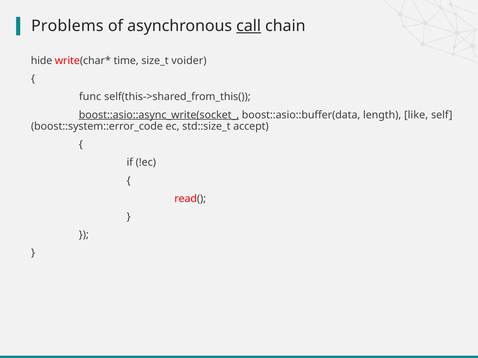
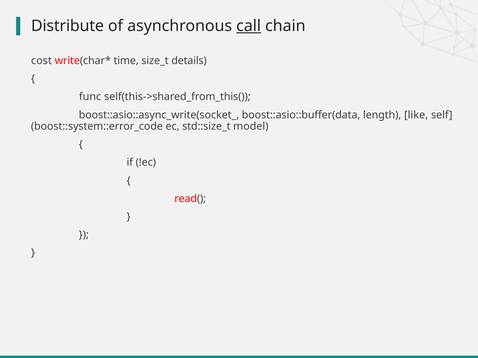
Problems: Problems -> Distribute
hide: hide -> cost
voider: voider -> details
boost::asio::async_write(socket_ underline: present -> none
accept: accept -> model
